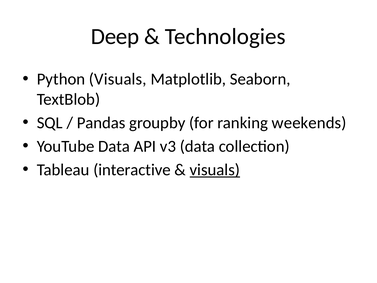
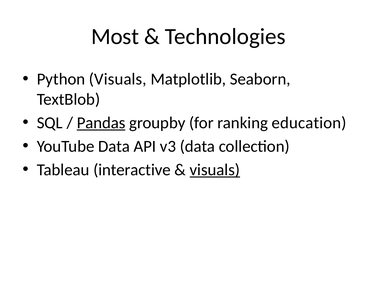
Deep: Deep -> Most
Pandas underline: none -> present
weekends: weekends -> education
